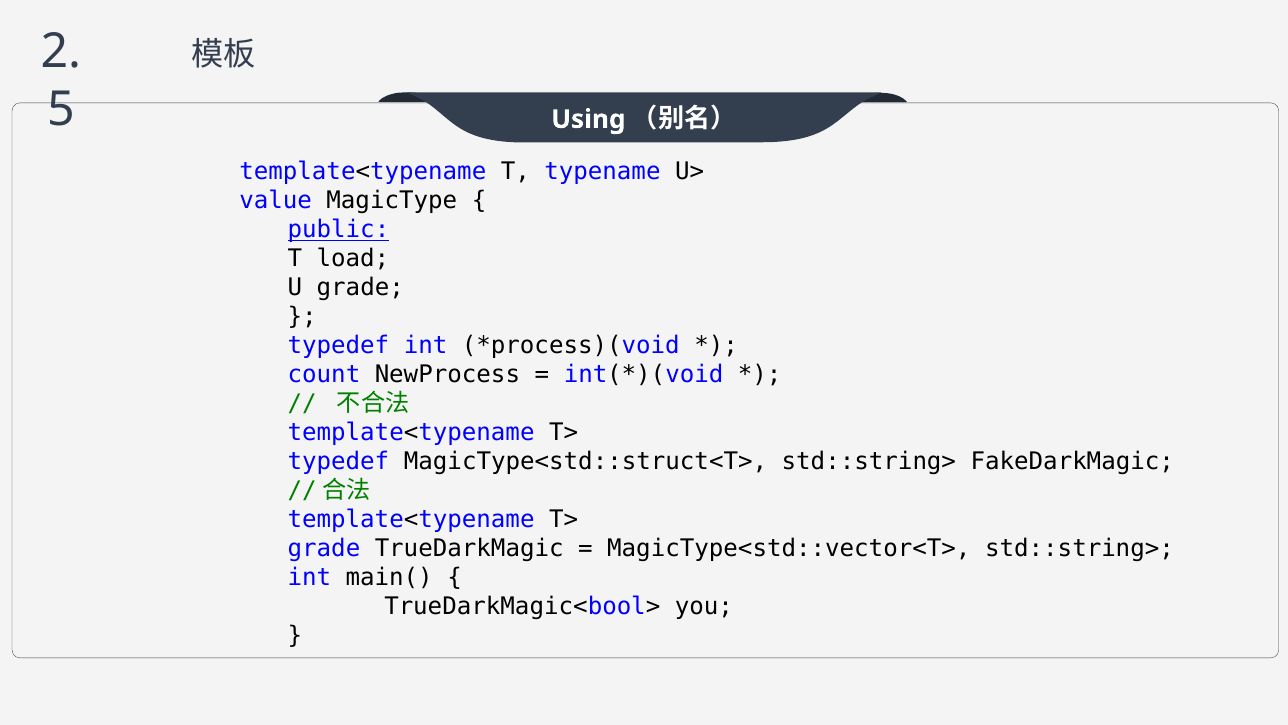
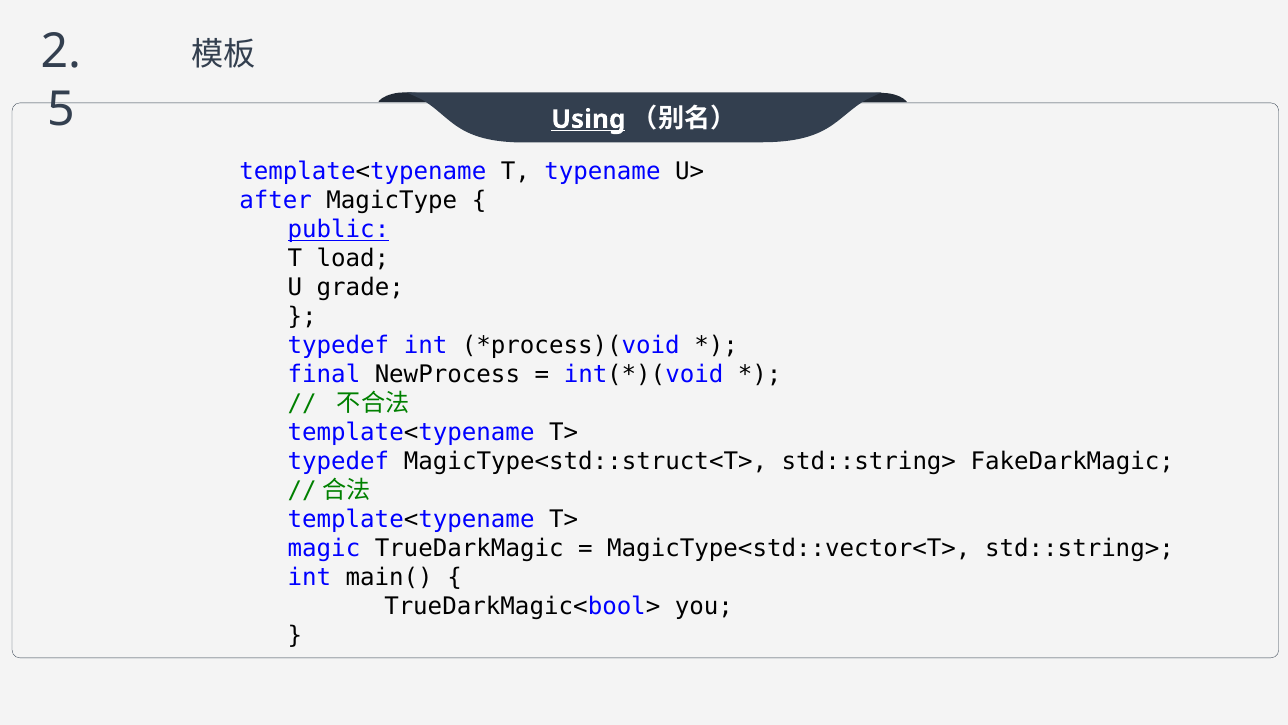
Using underline: none -> present
value: value -> after
count: count -> final
grade at (324, 549): grade -> magic
